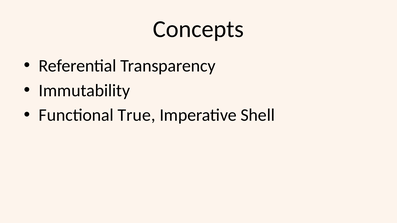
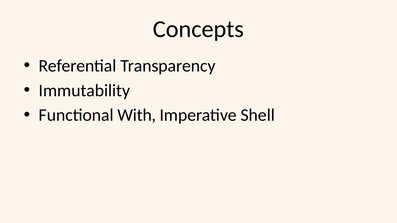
True: True -> With
